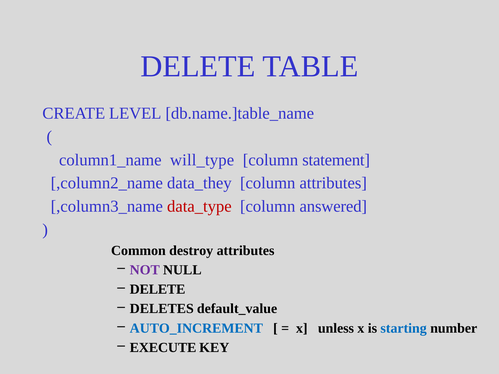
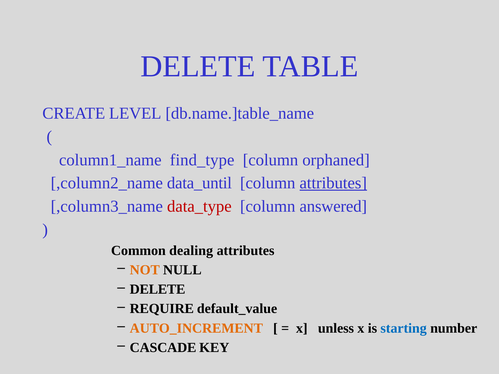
will_type: will_type -> find_type
statement: statement -> orphaned
data_they: data_they -> data_until
attributes at (333, 183) underline: none -> present
destroy: destroy -> dealing
NOT colour: purple -> orange
DELETES: DELETES -> REQUIRE
AUTO_INCREMENT colour: blue -> orange
EXECUTE: EXECUTE -> CASCADE
